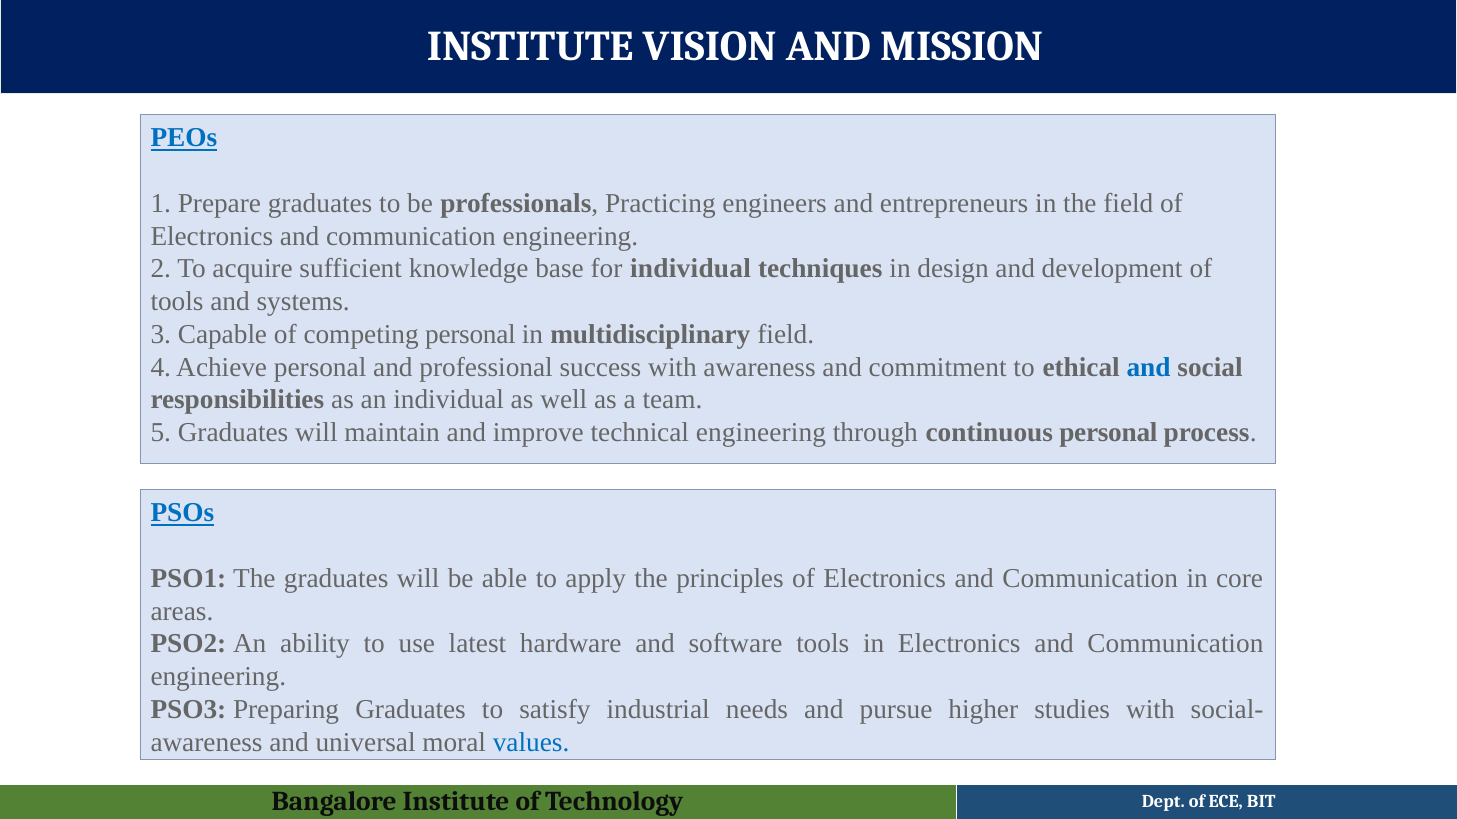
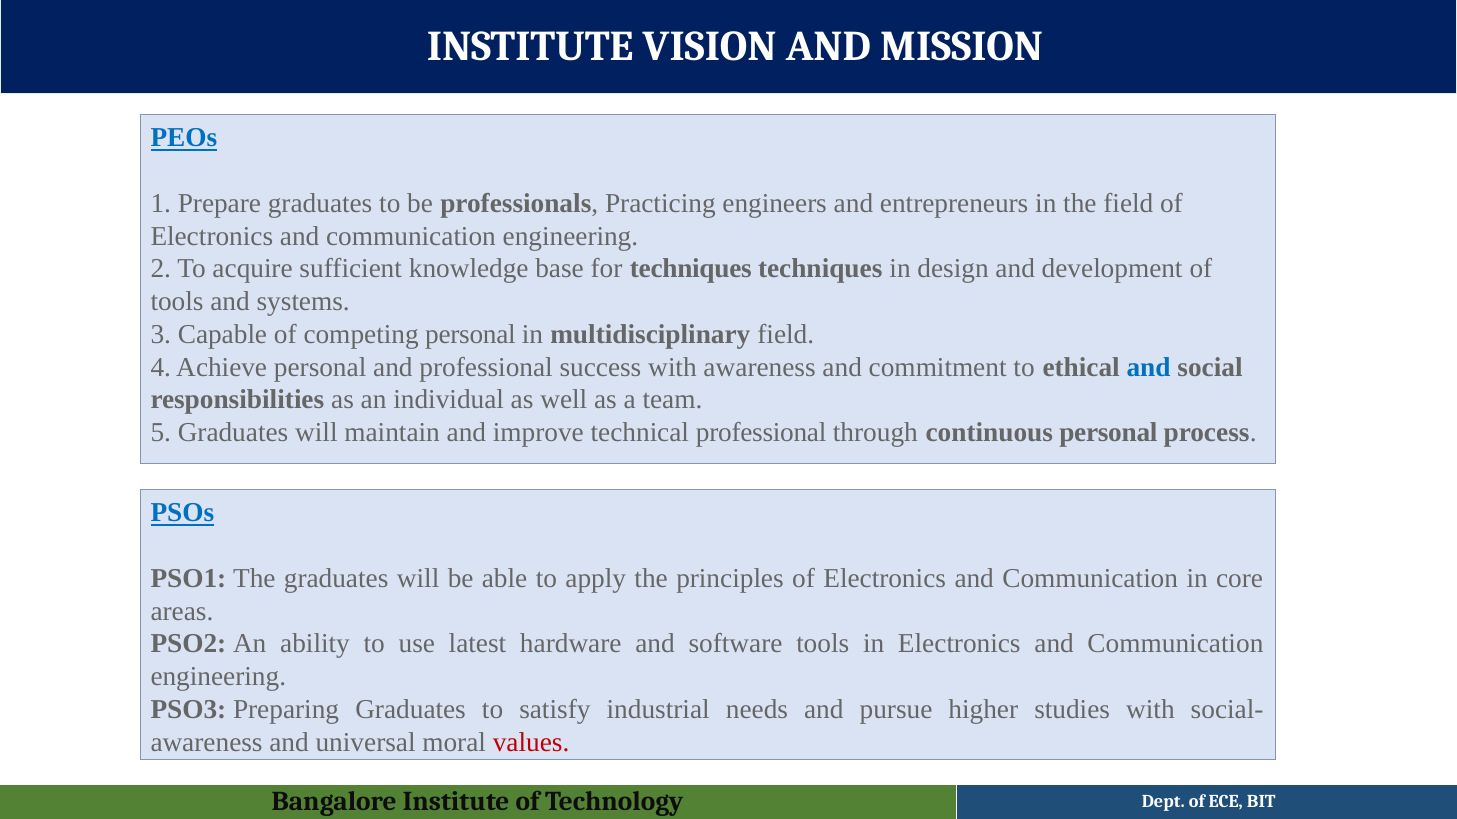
for individual: individual -> techniques
technical engineering: engineering -> professional
values colour: blue -> red
